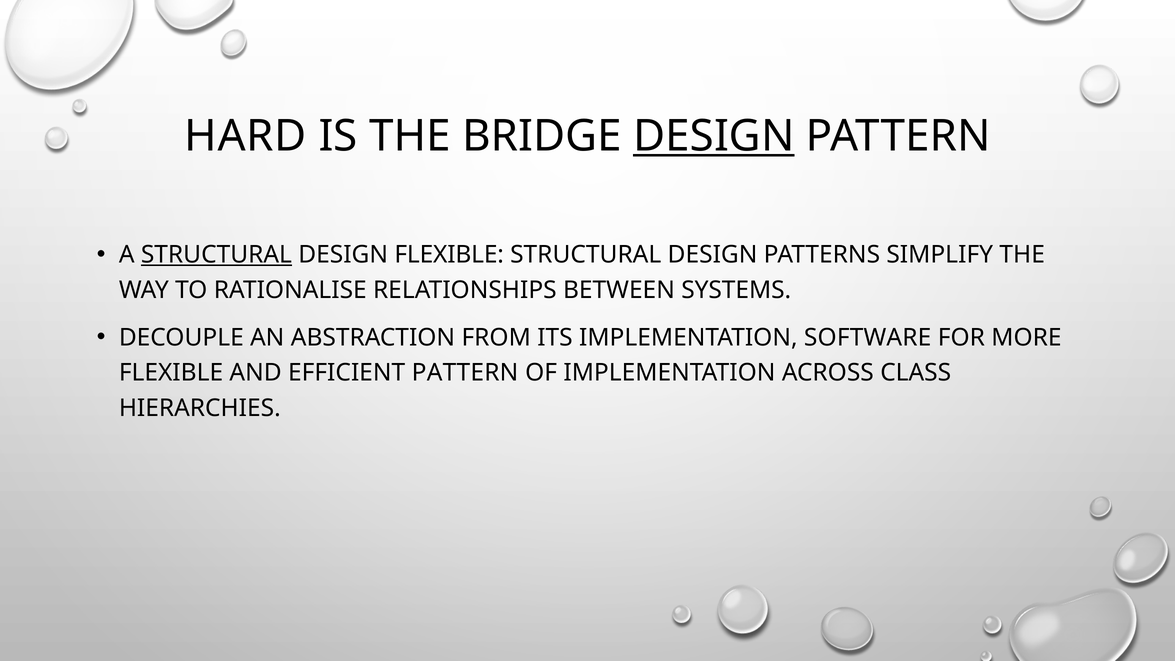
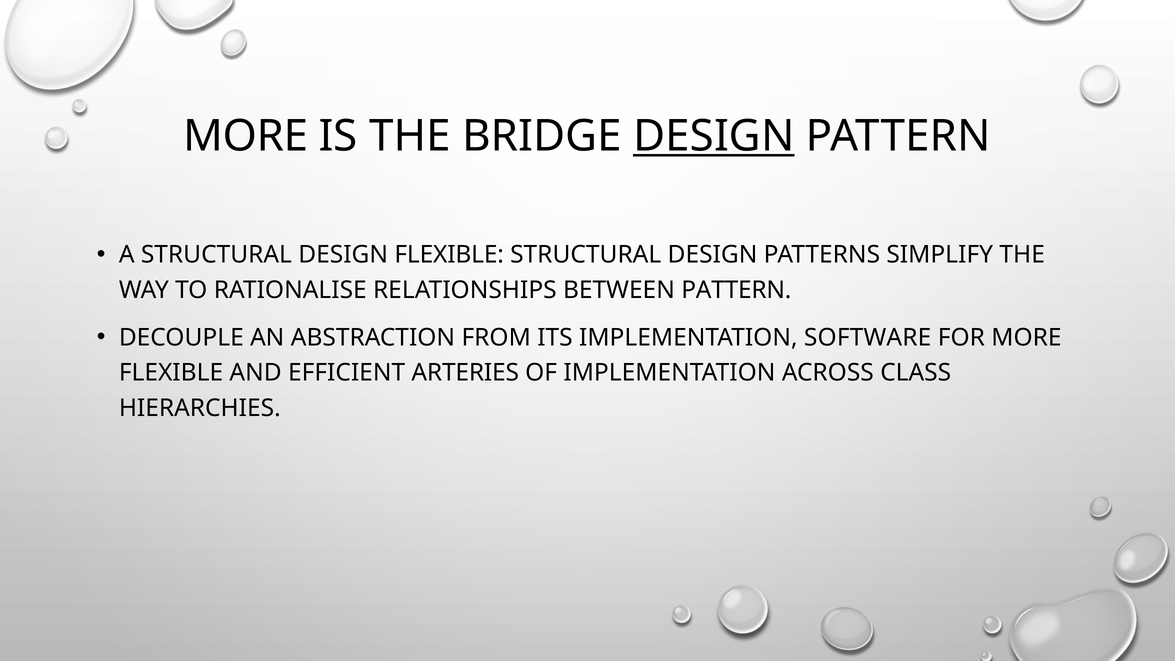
HARD at (245, 136): HARD -> MORE
STRUCTURAL at (216, 255) underline: present -> none
BETWEEN SYSTEMS: SYSTEMS -> PATTERN
EFFICIENT PATTERN: PATTERN -> ARTERIES
